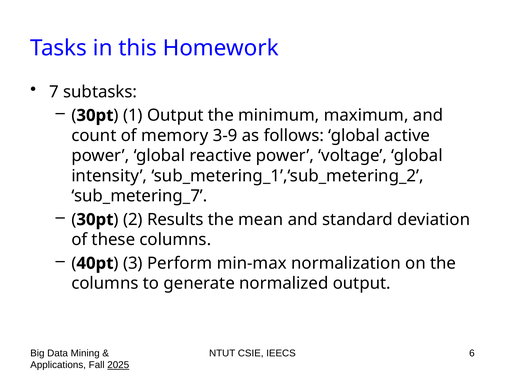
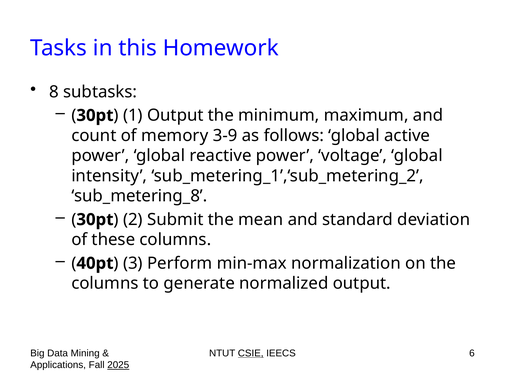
7: 7 -> 8
sub_metering_7: sub_metering_7 -> sub_metering_8
Results: Results -> Submit
CSIE underline: none -> present
